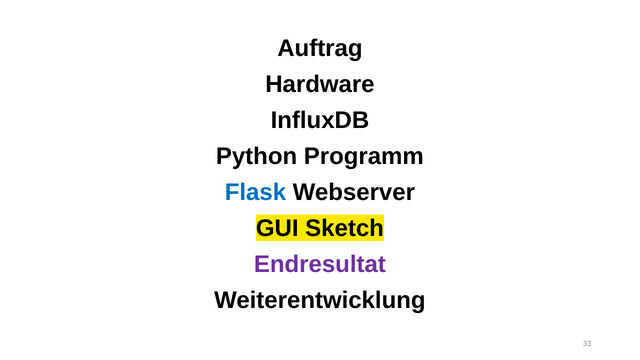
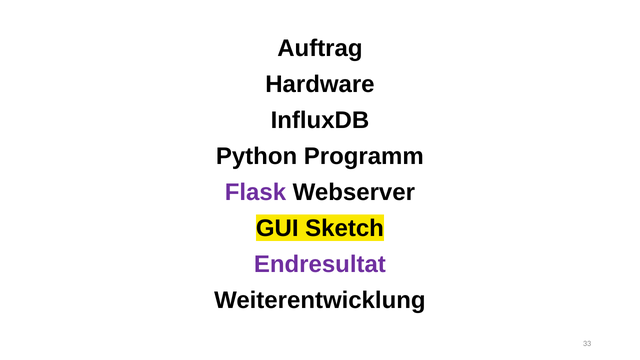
Flask colour: blue -> purple
